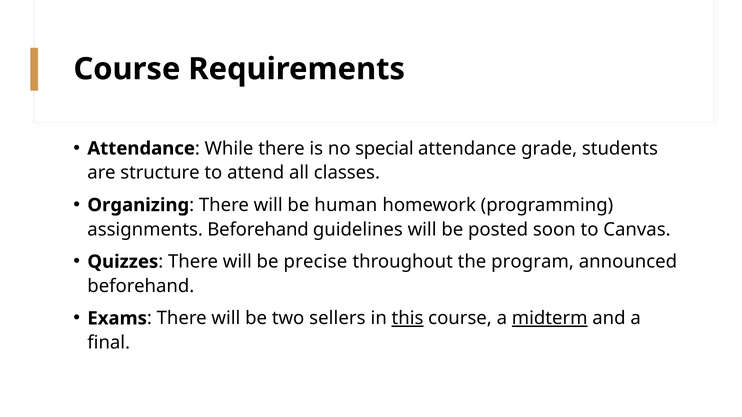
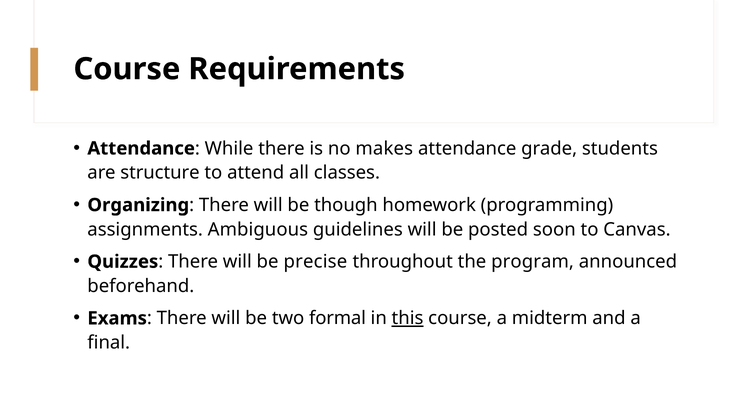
special: special -> makes
human: human -> though
assignments Beforehand: Beforehand -> Ambiguous
sellers: sellers -> formal
midterm underline: present -> none
